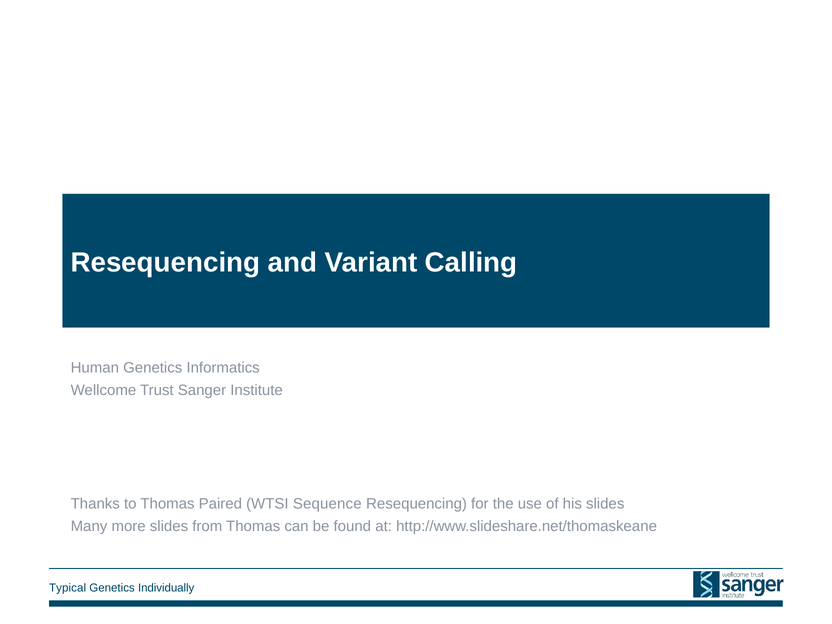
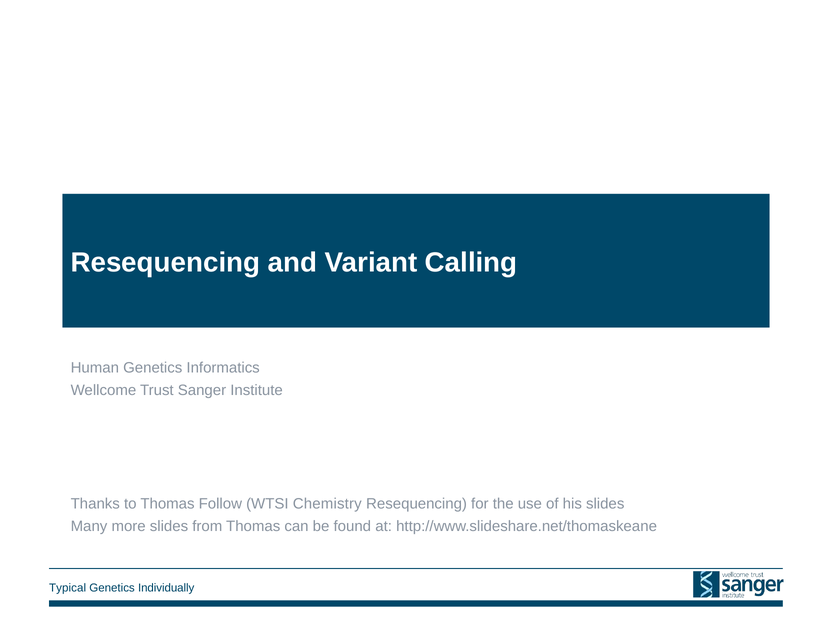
Paired: Paired -> Follow
Sequence: Sequence -> Chemistry
